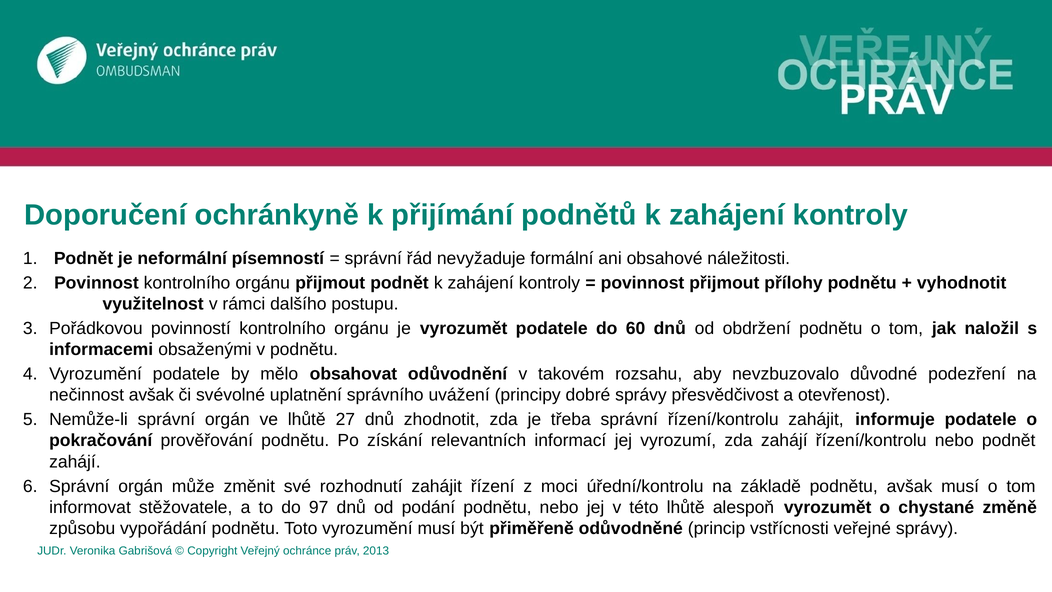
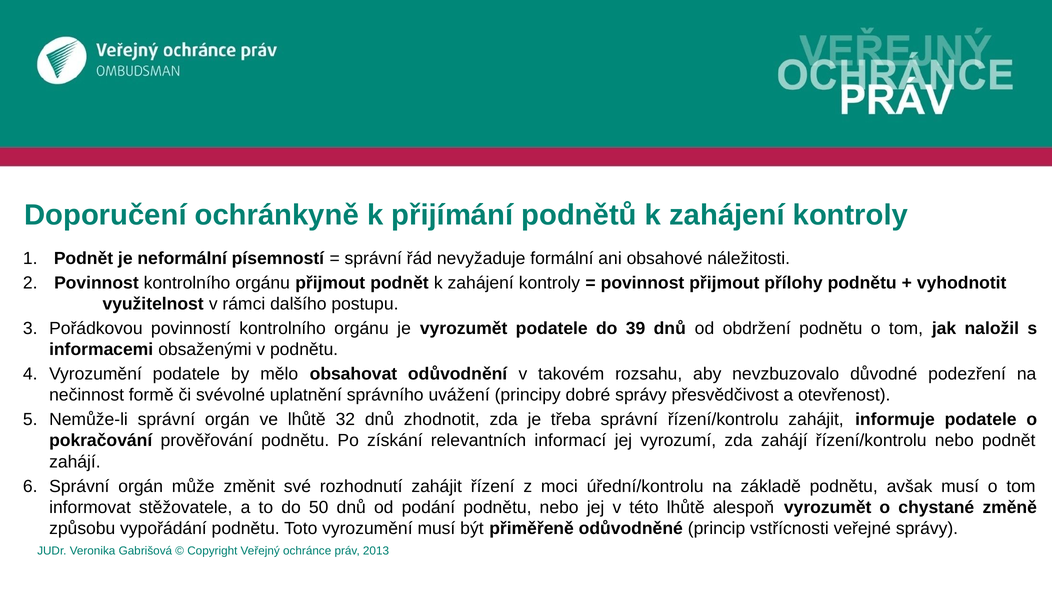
60: 60 -> 39
nečinnost avšak: avšak -> formě
27: 27 -> 32
97: 97 -> 50
